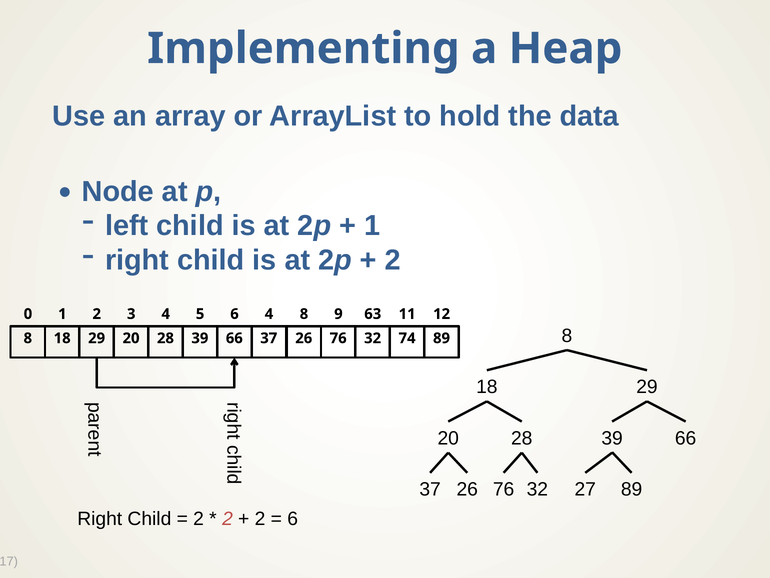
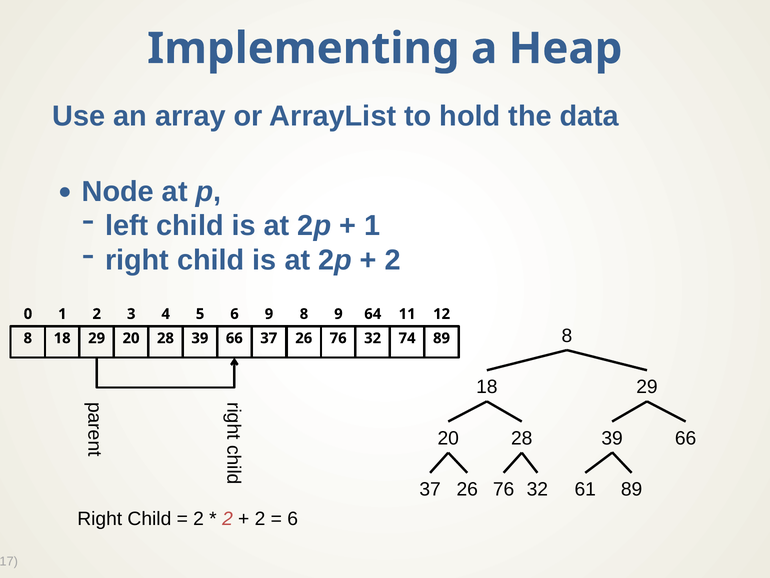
6 4: 4 -> 9
63: 63 -> 64
27: 27 -> 61
